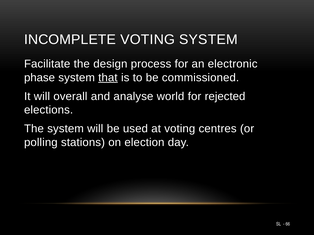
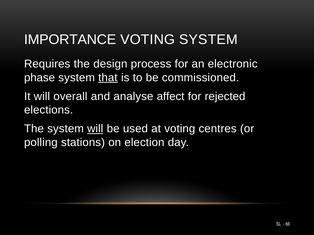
INCOMPLETE: INCOMPLETE -> IMPORTANCE
Facilitate: Facilitate -> Requires
world: world -> affect
will at (95, 129) underline: none -> present
